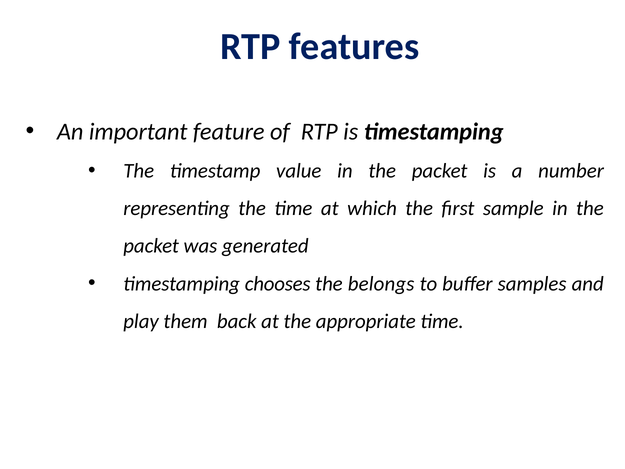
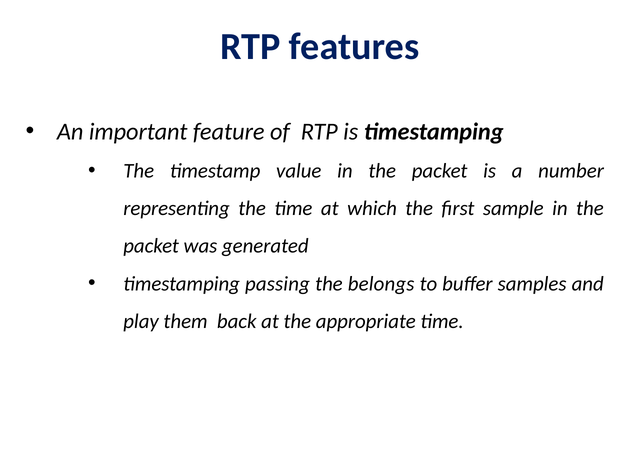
chooses: chooses -> passing
